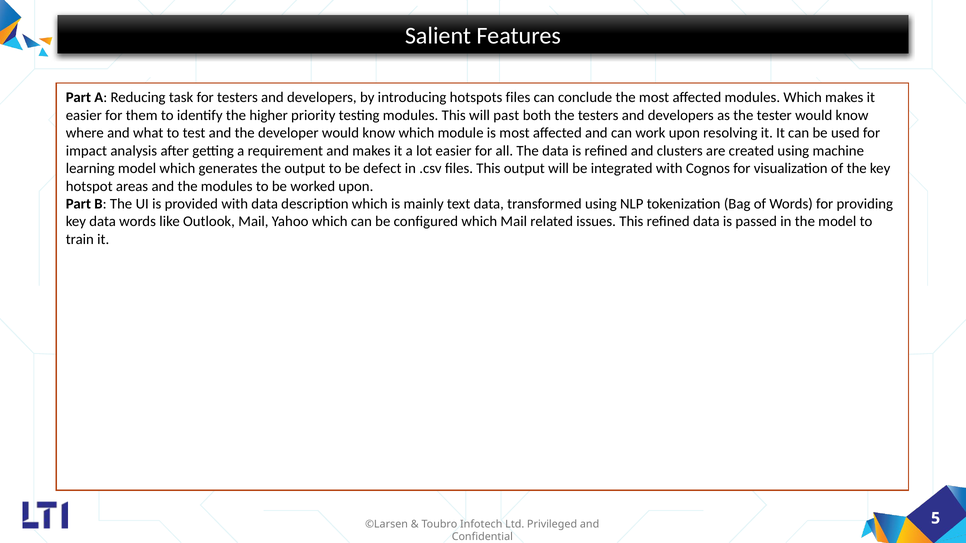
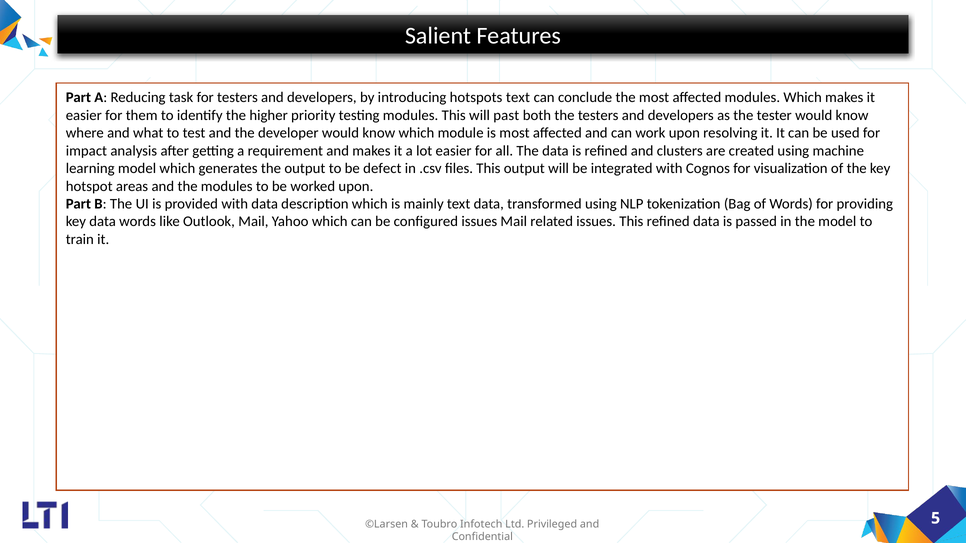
hotspots files: files -> text
configured which: which -> issues
